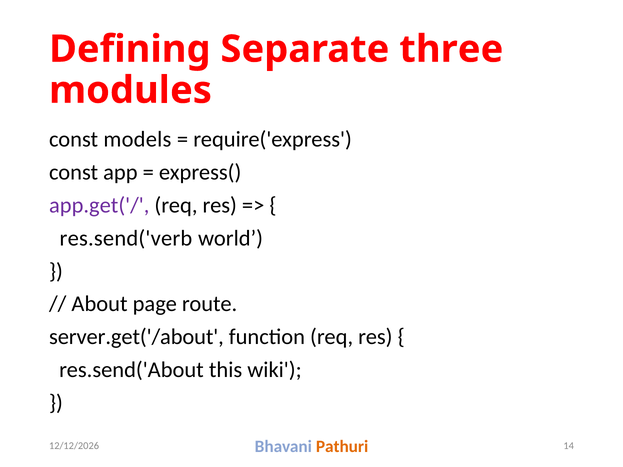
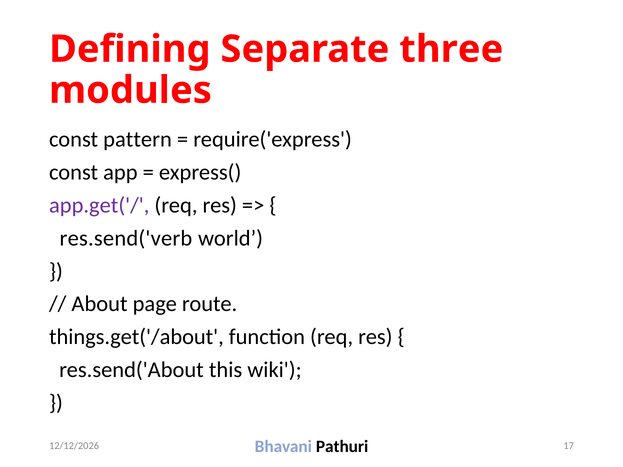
models: models -> pattern
server.get('/about: server.get('/about -> things.get('/about
Pathuri colour: orange -> black
14: 14 -> 17
